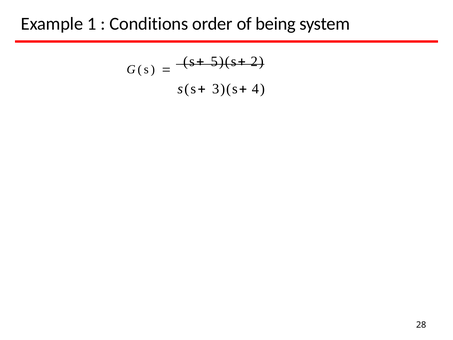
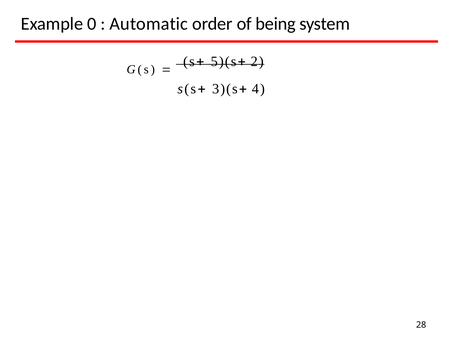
1: 1 -> 0
Conditions: Conditions -> Automatic
